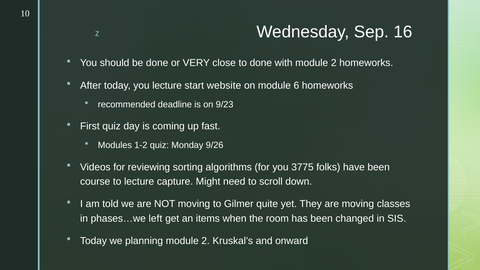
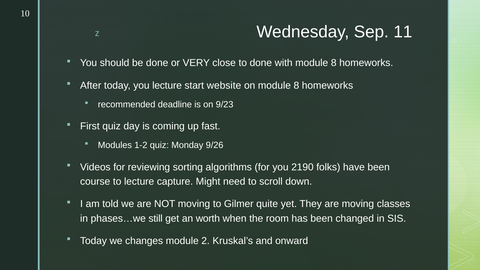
16: 16 -> 11
with module 2: 2 -> 8
on module 6: 6 -> 8
3775: 3775 -> 2190
left: left -> still
items: items -> worth
planning: planning -> changes
